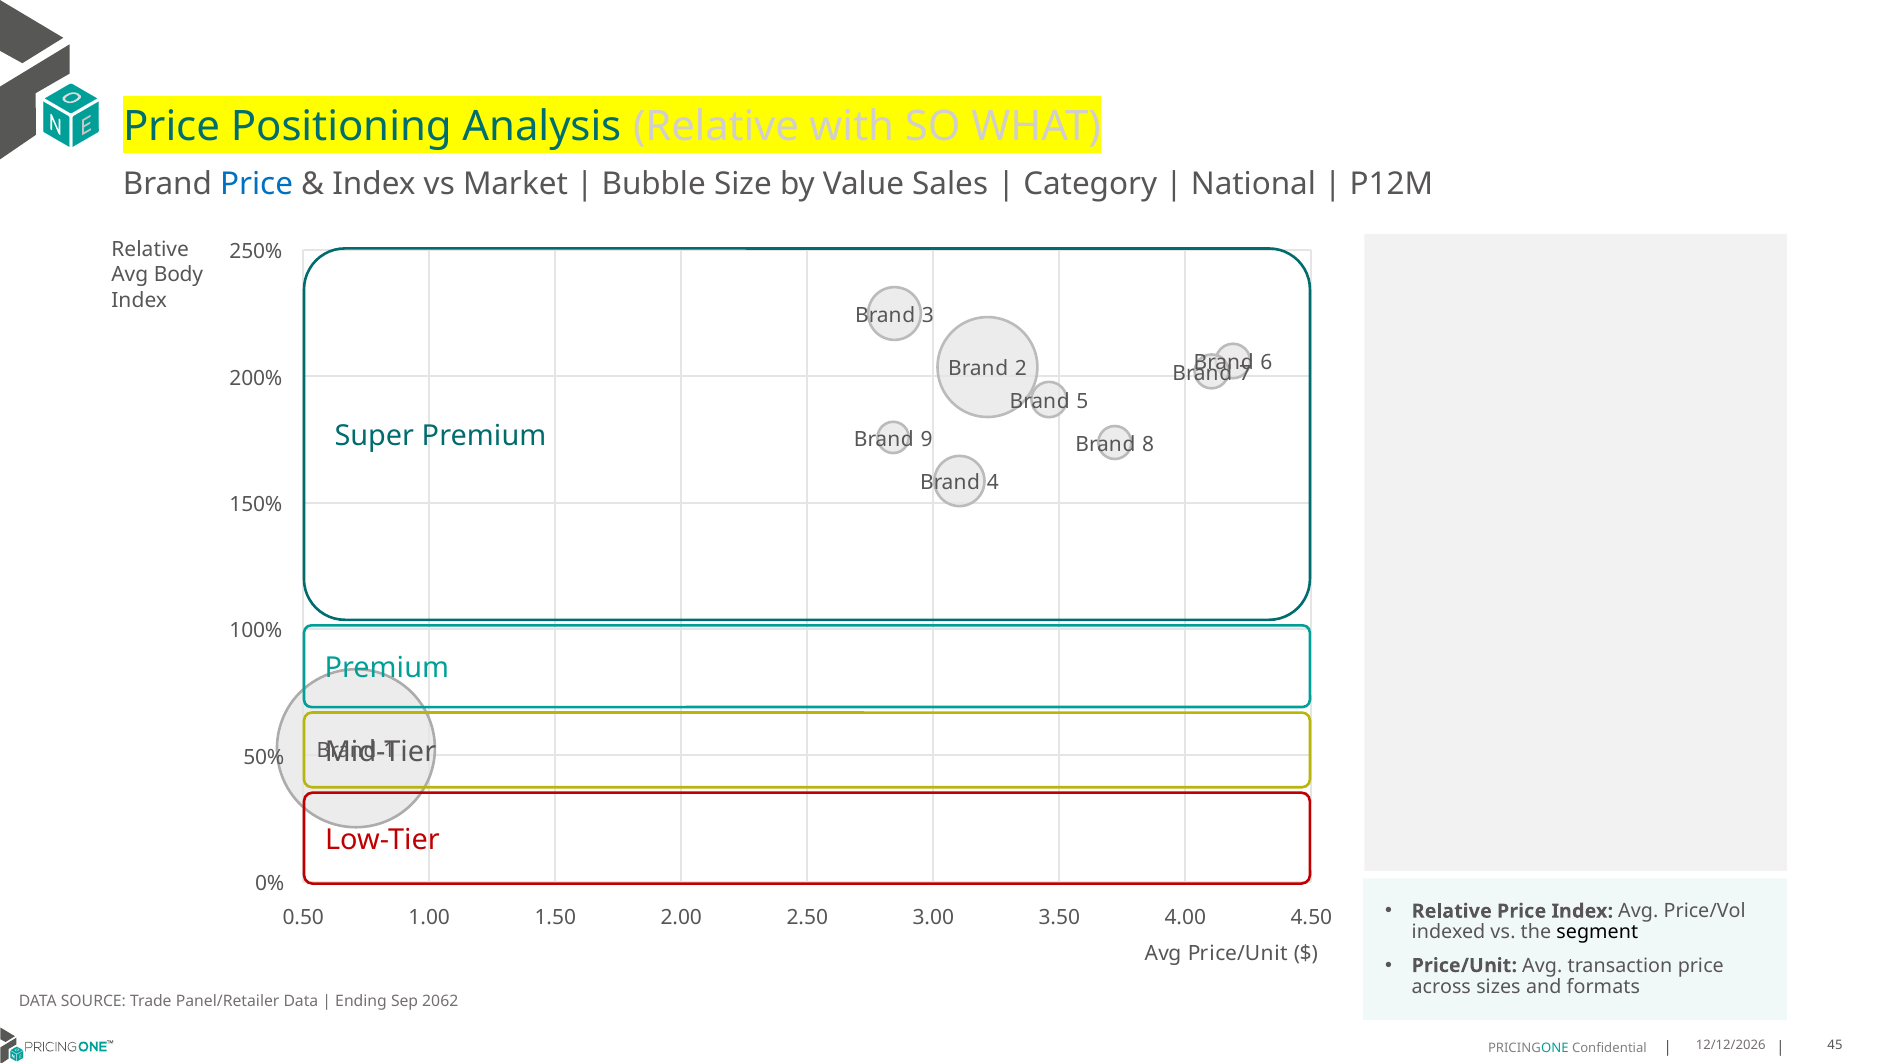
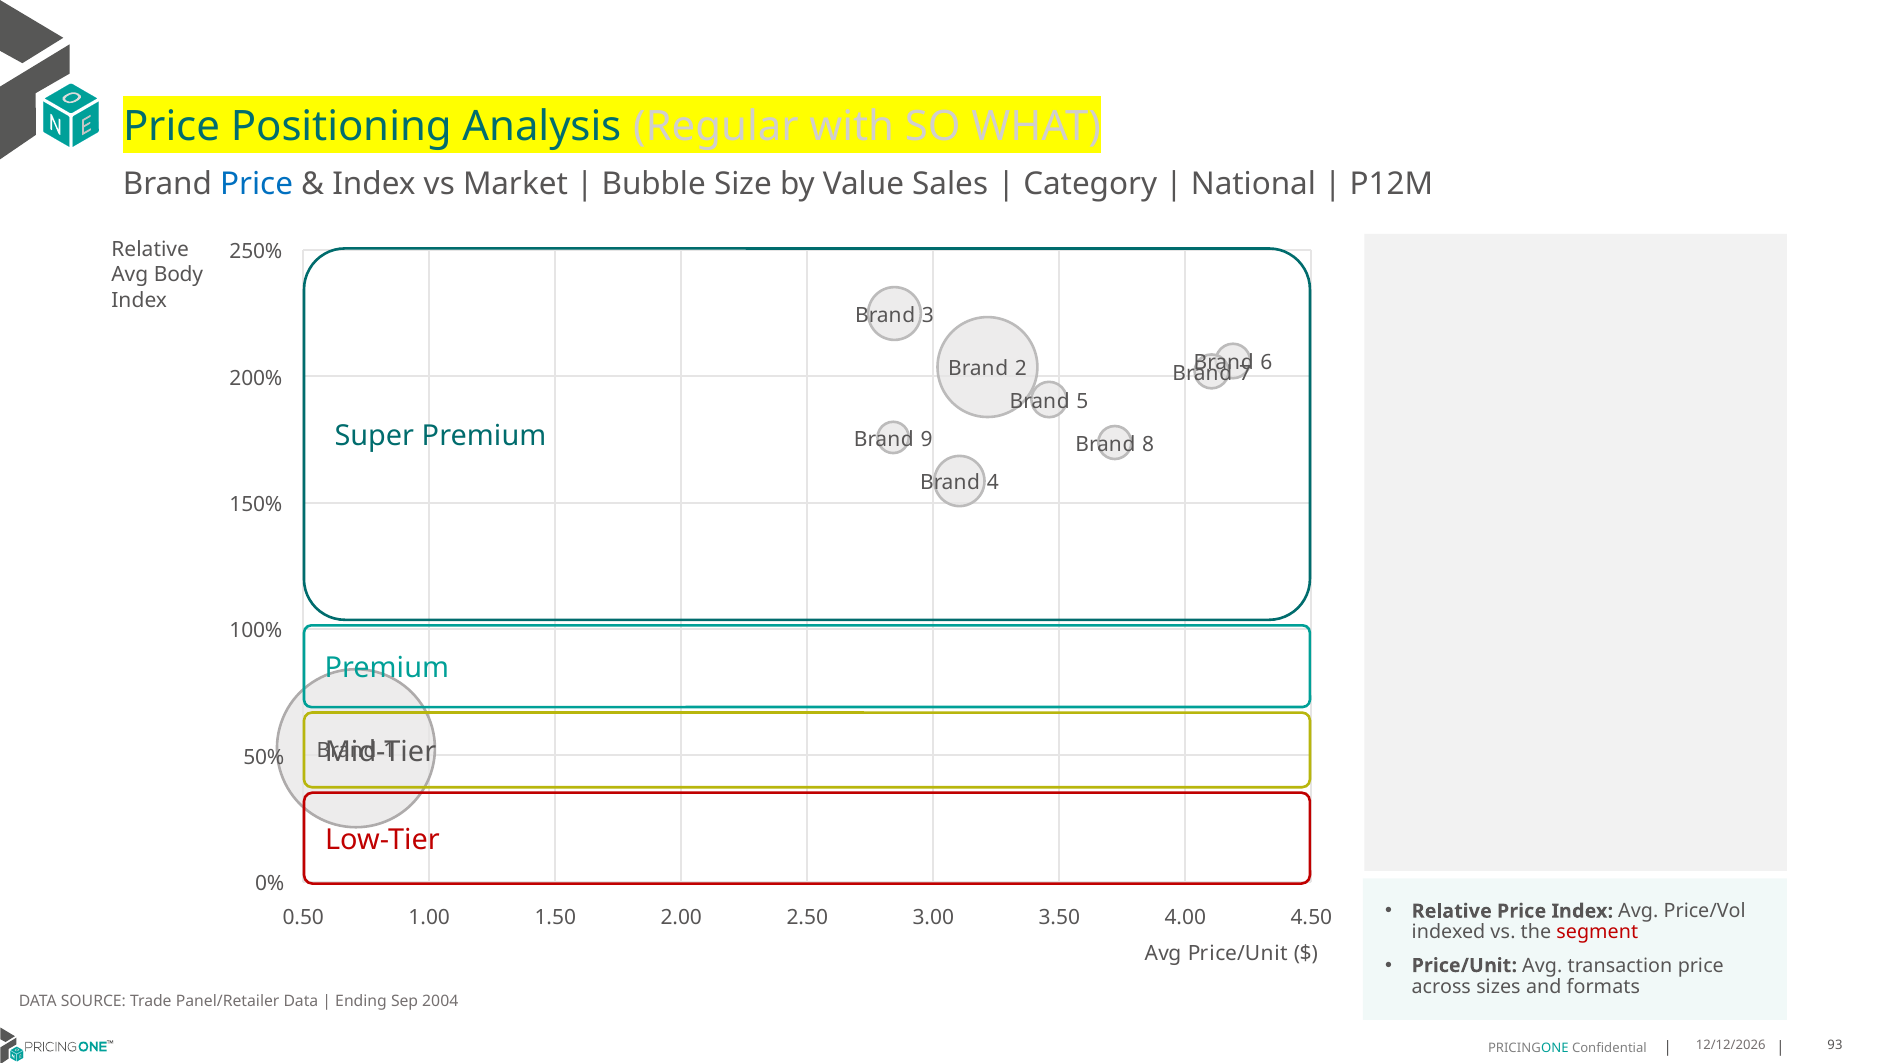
Analysis Relative: Relative -> Regular
segment colour: black -> red
2062: 2062 -> 2004
45: 45 -> 93
